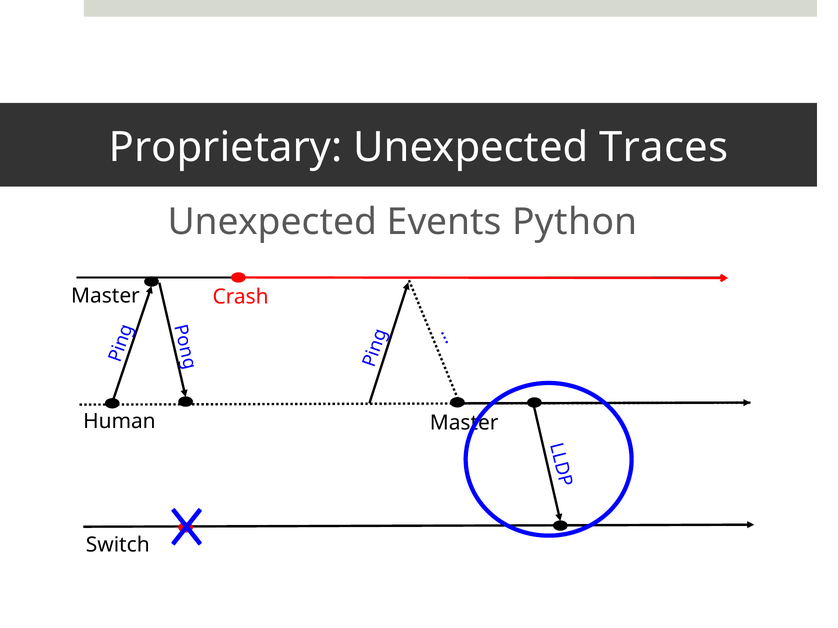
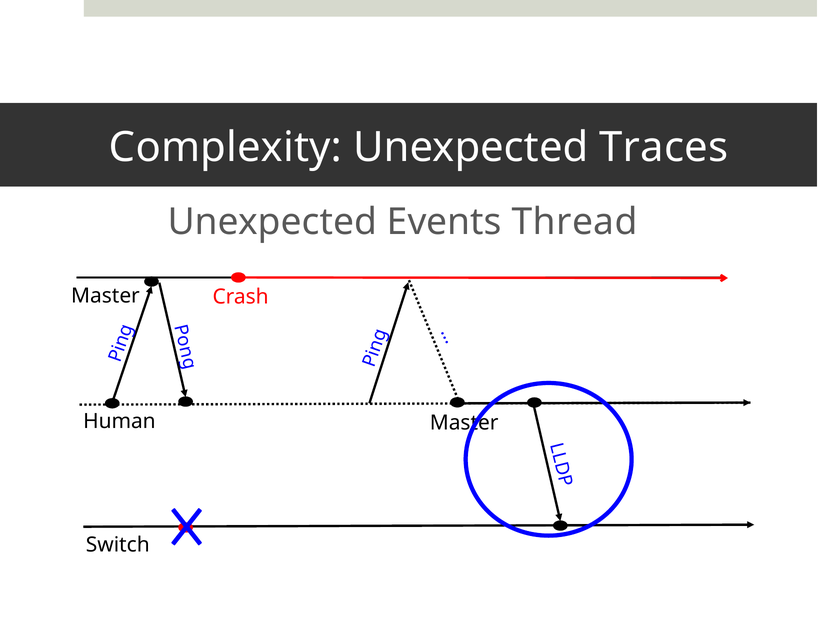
Proprietary: Proprietary -> Complexity
Python: Python -> Thread
